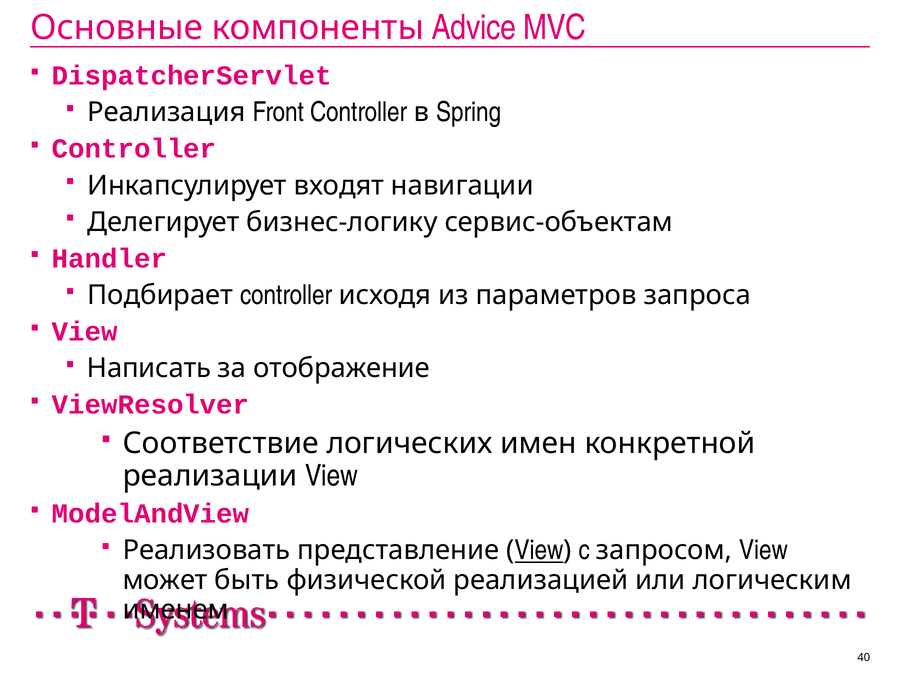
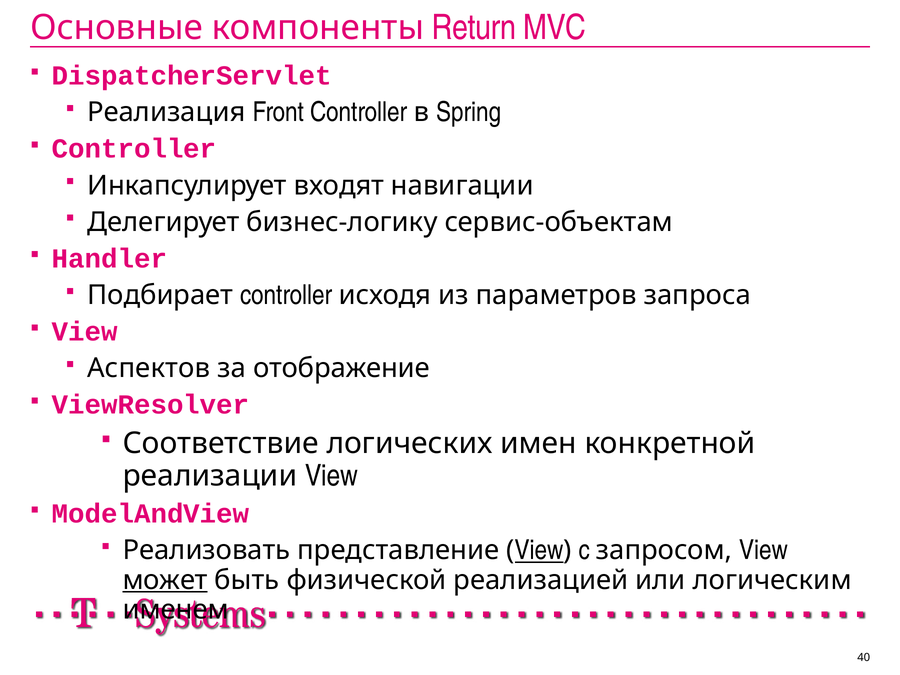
Advice: Advice -> Return
Написать: Написать -> Аспектов
может underline: none -> present
